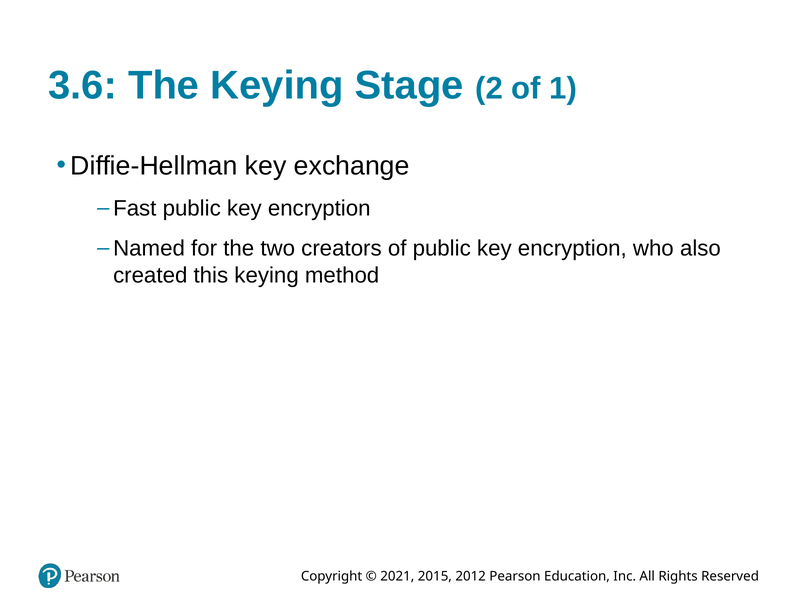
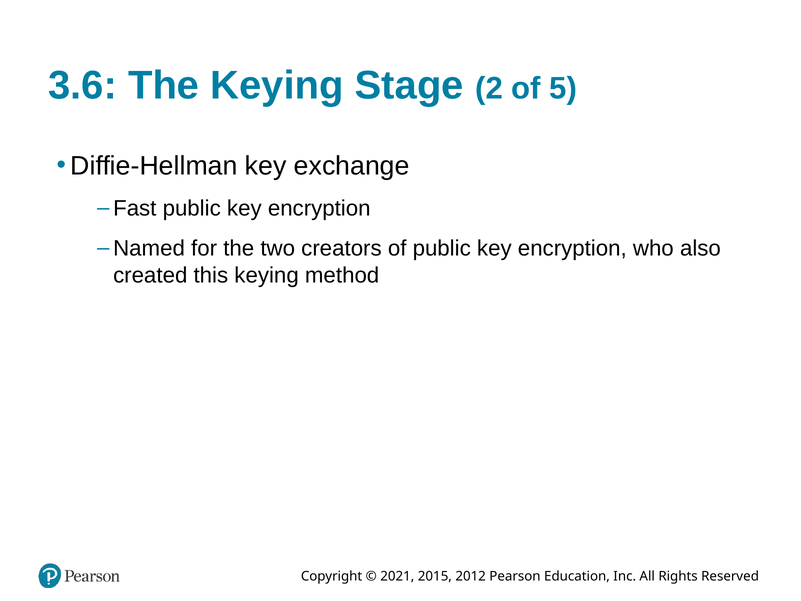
1: 1 -> 5
